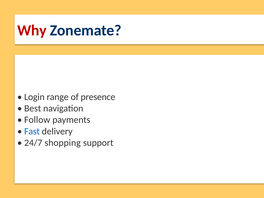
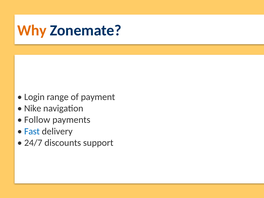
Why colour: red -> orange
presence: presence -> payment
Best: Best -> Nike
shopping: shopping -> discounts
